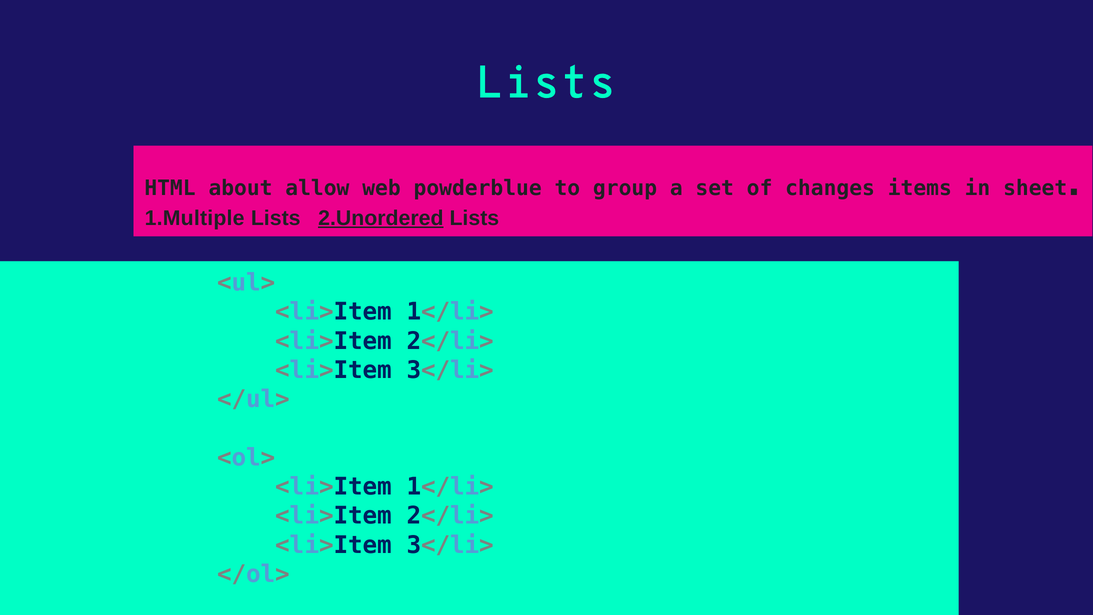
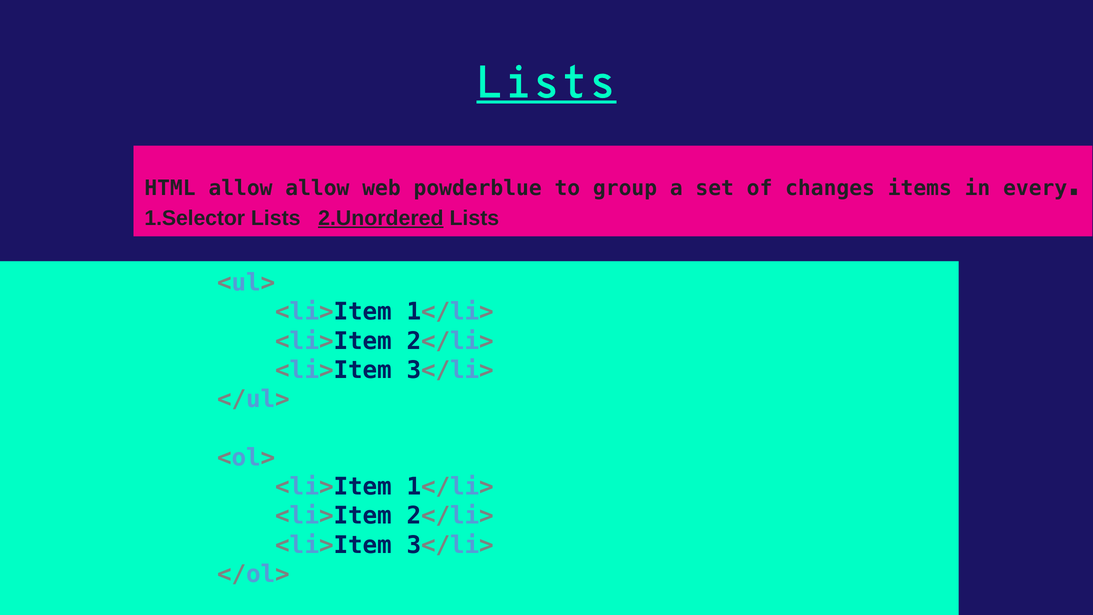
Lists at (546, 82) underline: none -> present
HTML about: about -> allow
sheet: sheet -> every
1.Multiple: 1.Multiple -> 1.Selector
